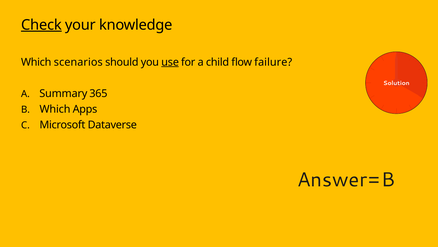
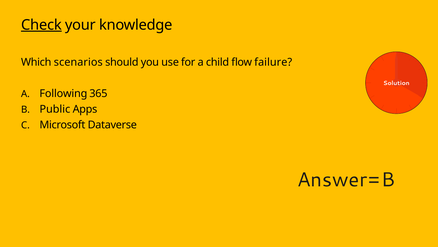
use underline: present -> none
Summary: Summary -> Following
Which at (55, 109): Which -> Public
